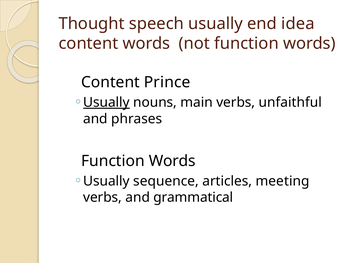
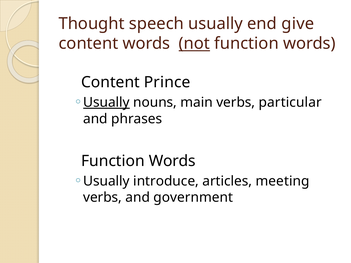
idea: idea -> give
not underline: none -> present
unfaithful: unfaithful -> particular
sequence: sequence -> introduce
grammatical: grammatical -> government
